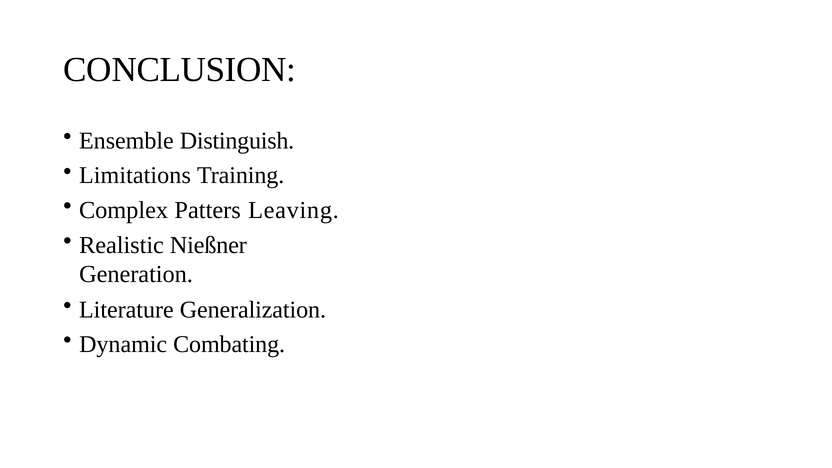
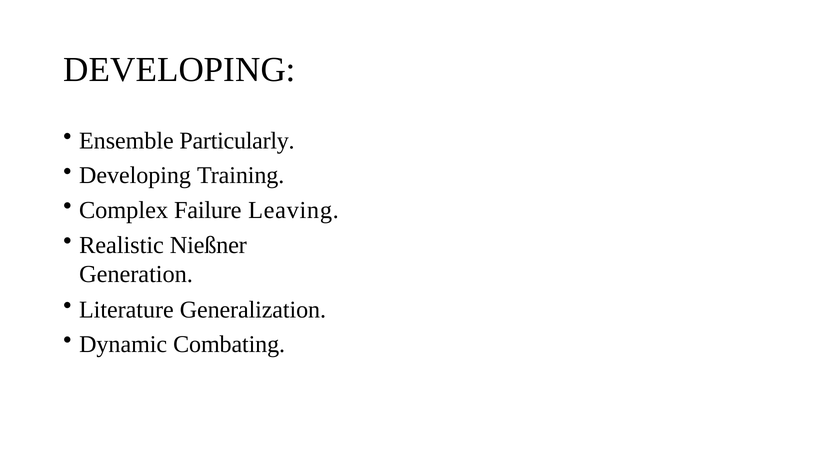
CONCLUSION at (180, 70): CONCLUSION -> DEVELOPING
Distinguish: Distinguish -> Particularly
Limitations at (135, 176): Limitations -> Developing
Patters: Patters -> Failure
